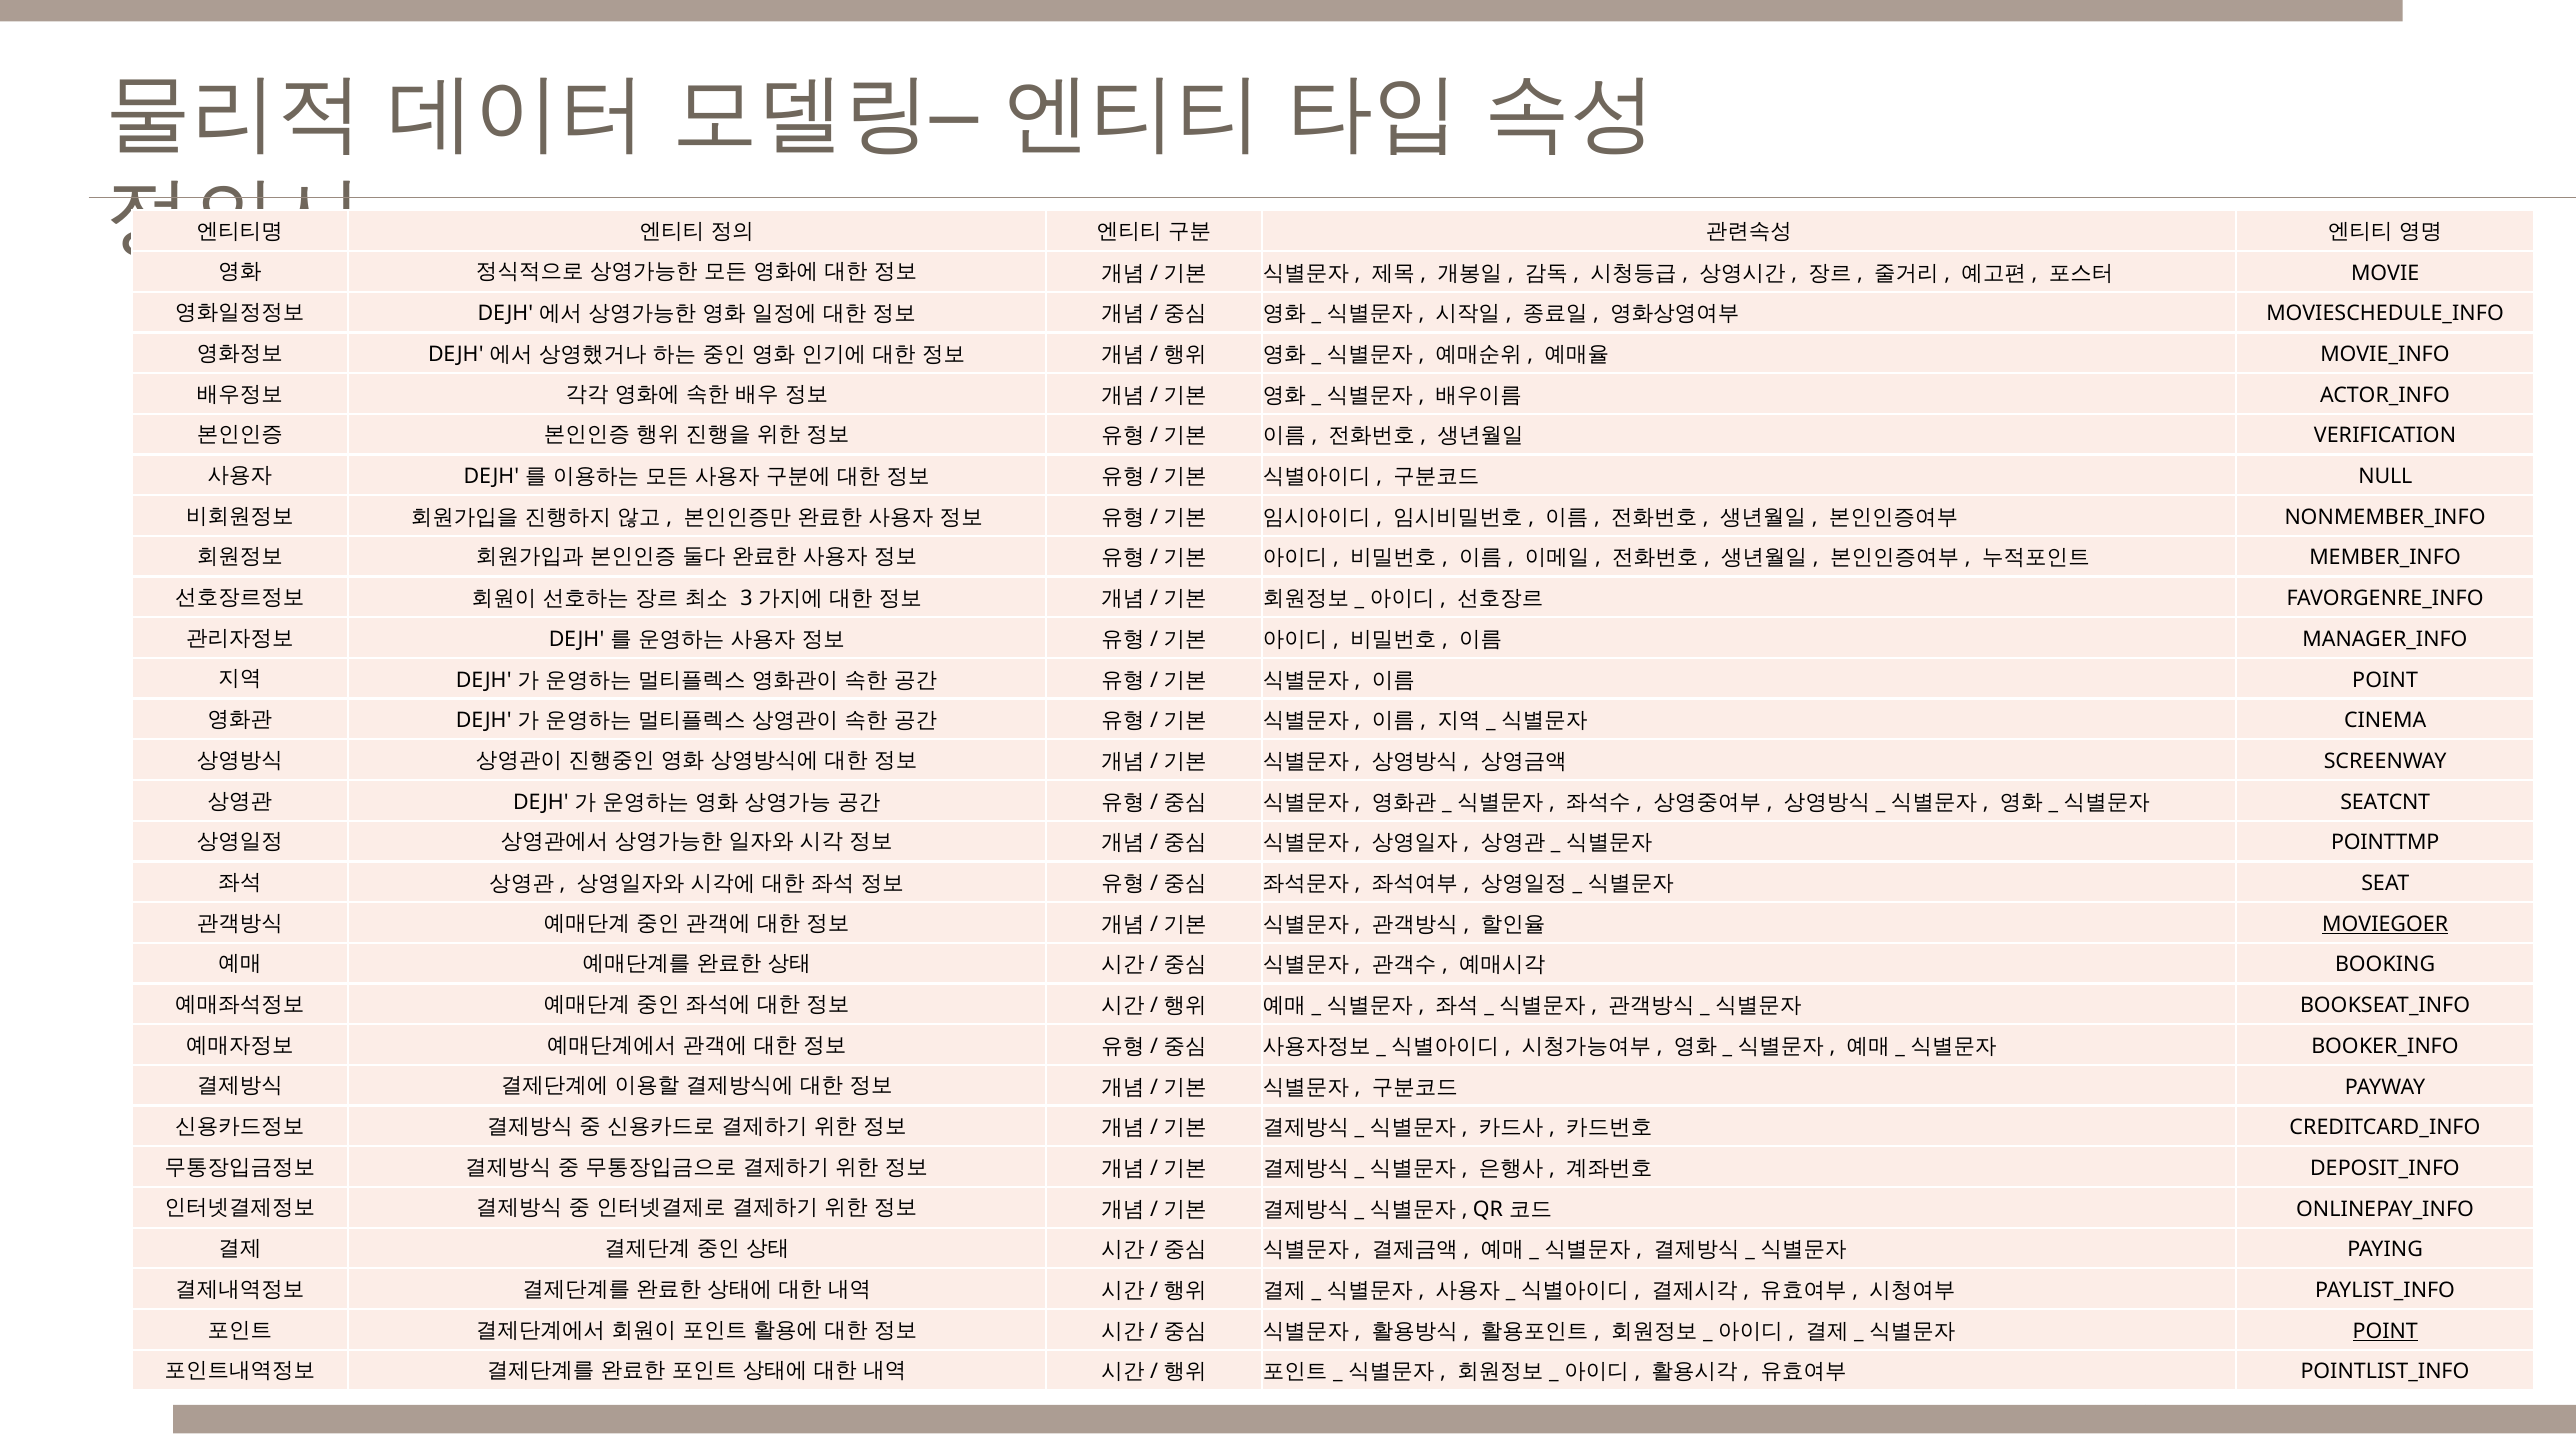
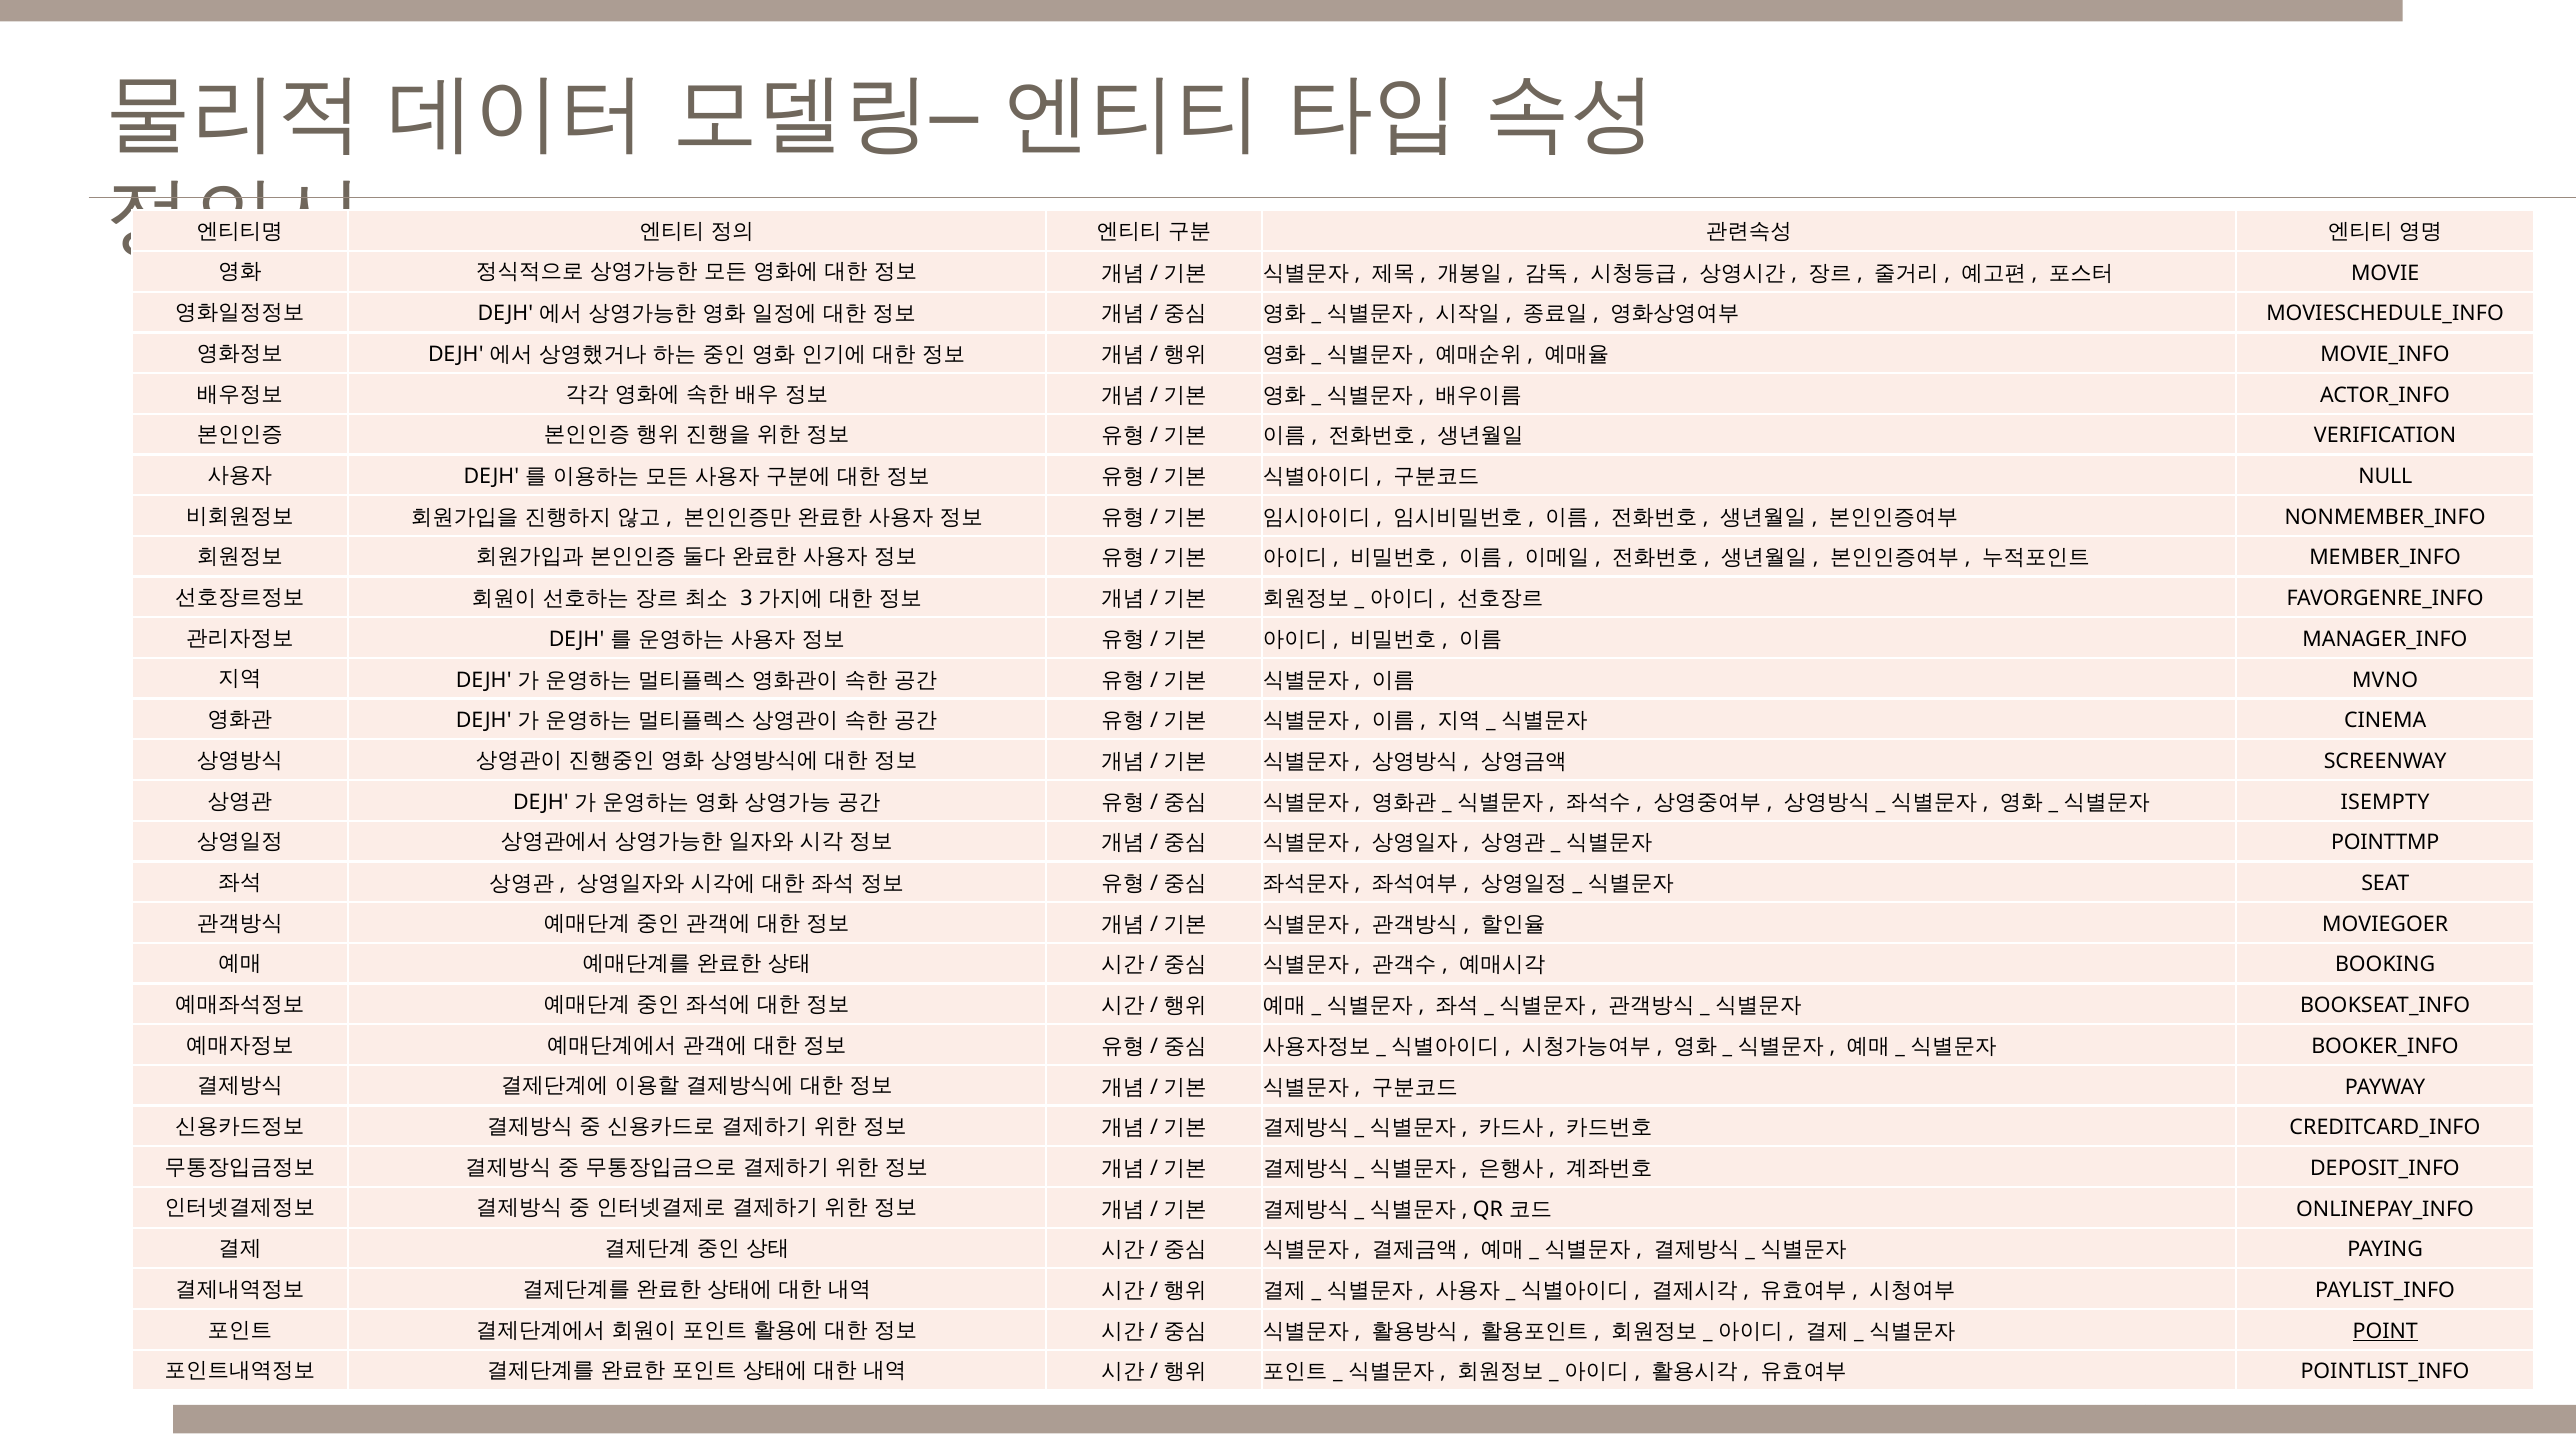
POINT at (2385, 680): POINT -> MVNO
SEATCNT: SEATCNT -> ISEMPTY
MOVIEGOER underline: present -> none
